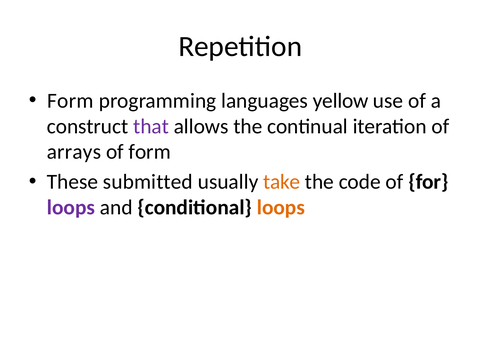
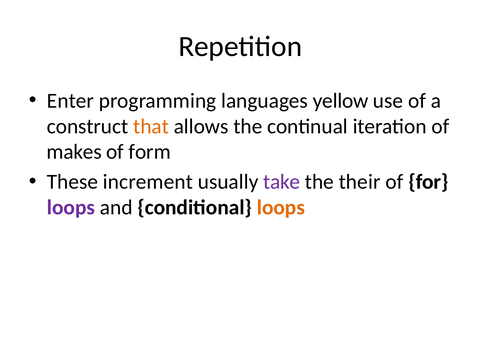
Form at (70, 101): Form -> Enter
that colour: purple -> orange
arrays: arrays -> makes
submitted: submitted -> increment
take colour: orange -> purple
code: code -> their
